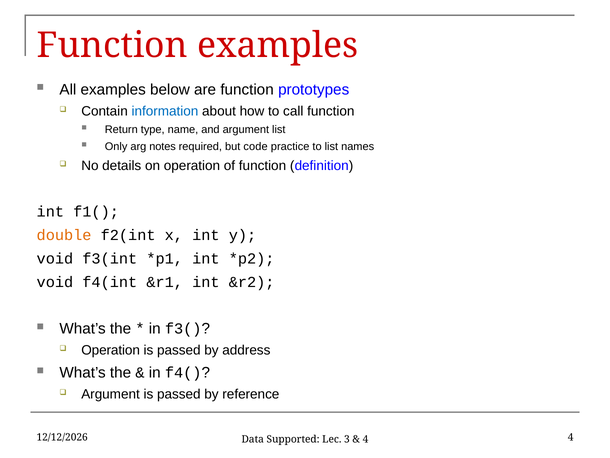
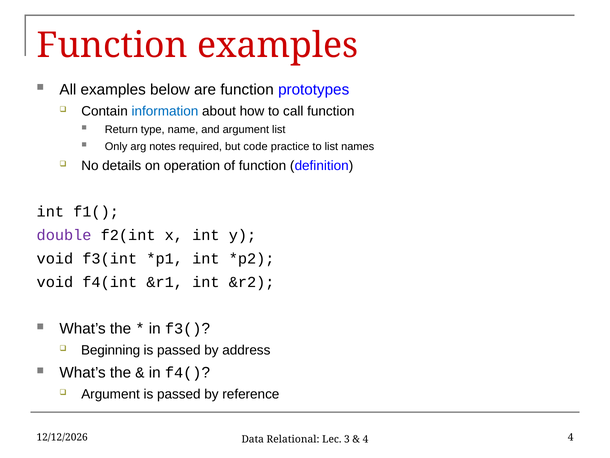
double colour: orange -> purple
Operation at (111, 350): Operation -> Beginning
Supported: Supported -> Relational
